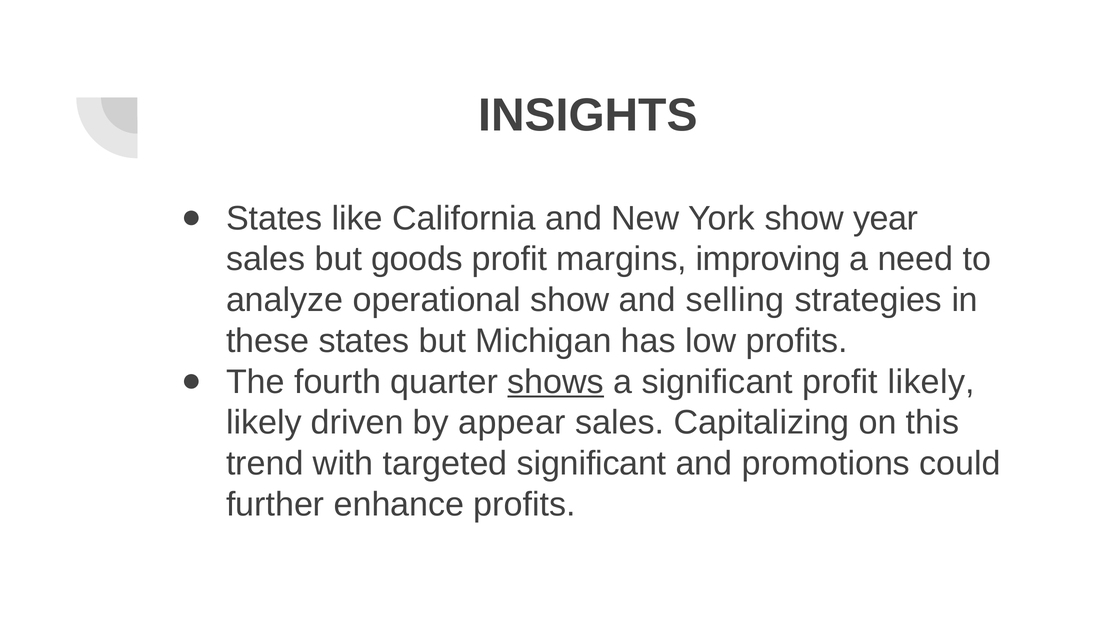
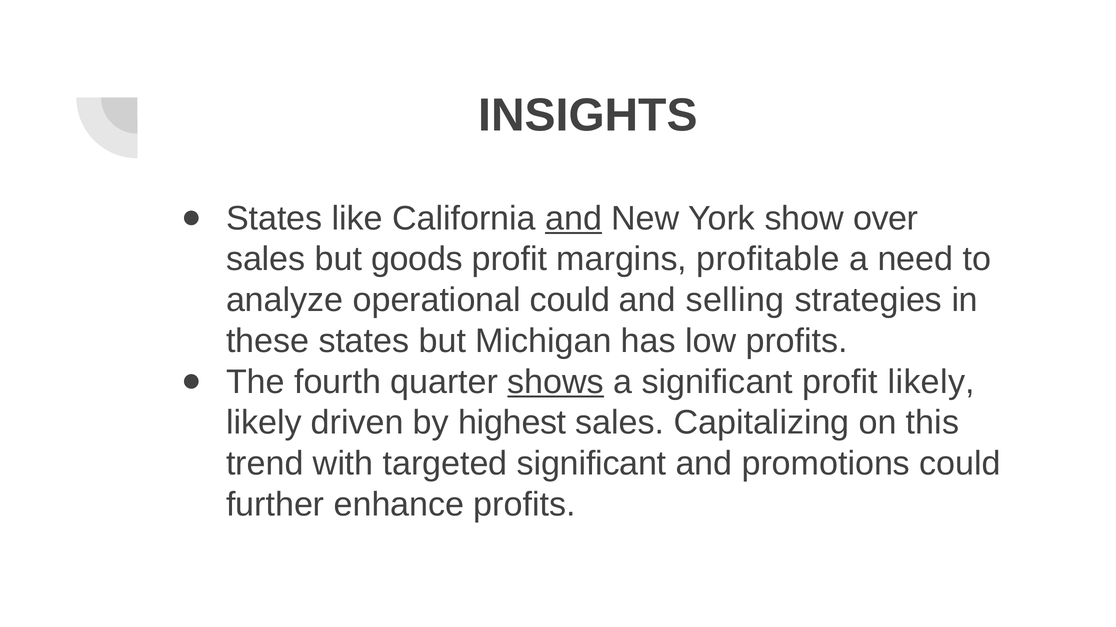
and at (574, 219) underline: none -> present
year: year -> over
improving: improving -> profitable
operational show: show -> could
appear: appear -> highest
